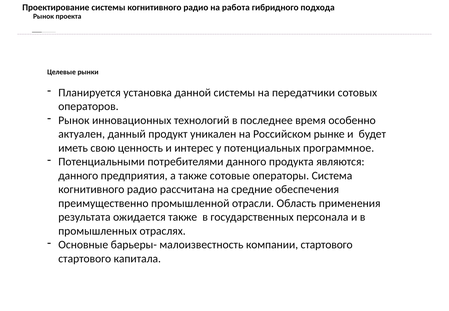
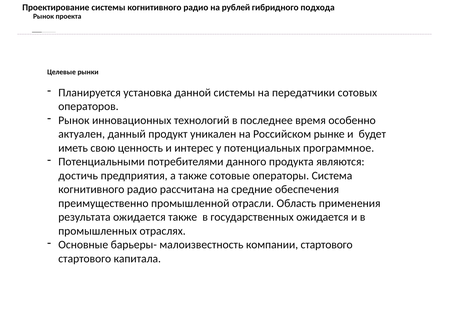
работа: работа -> рублей
данного at (78, 176): данного -> достичь
государственных персонала: персонала -> ожидается
